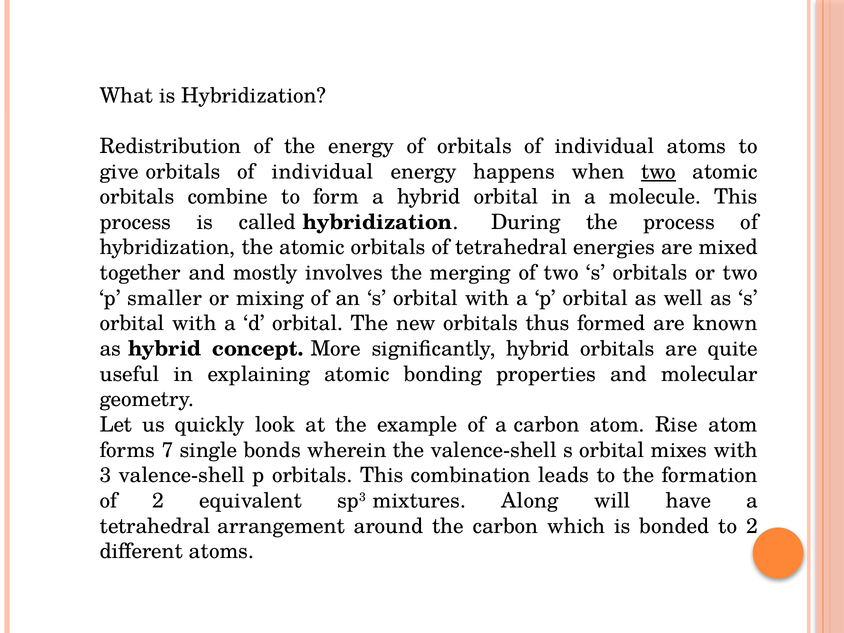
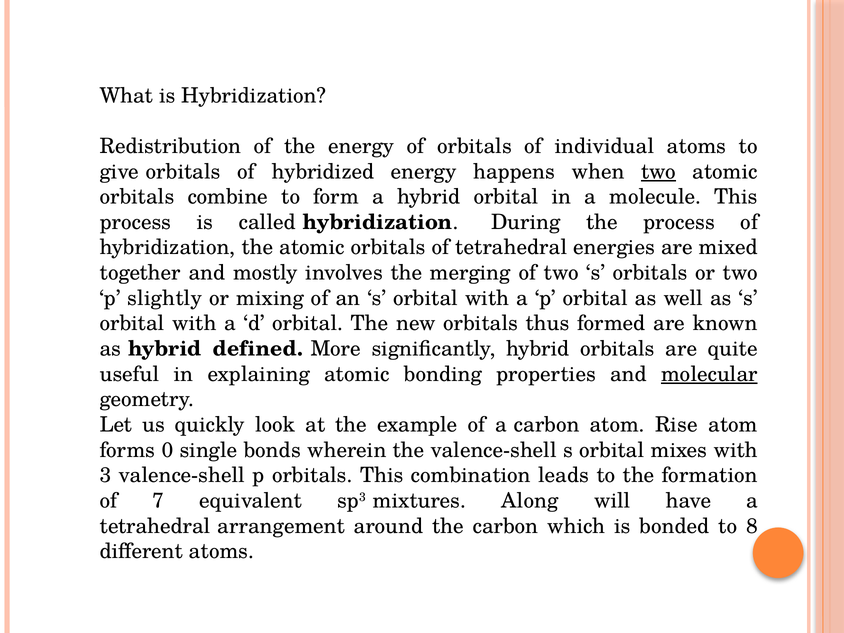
give orbitals of individual: individual -> hybridized
smaller: smaller -> slightly
concept: concept -> defined
molecular underline: none -> present
7: 7 -> 0
of 2: 2 -> 7
to 2: 2 -> 8
